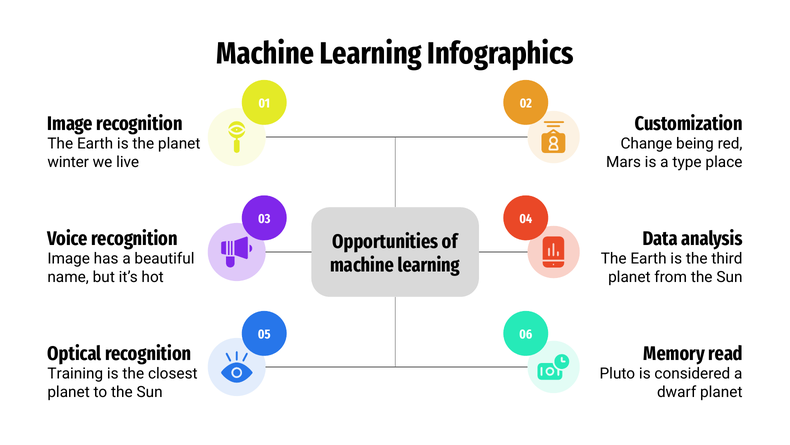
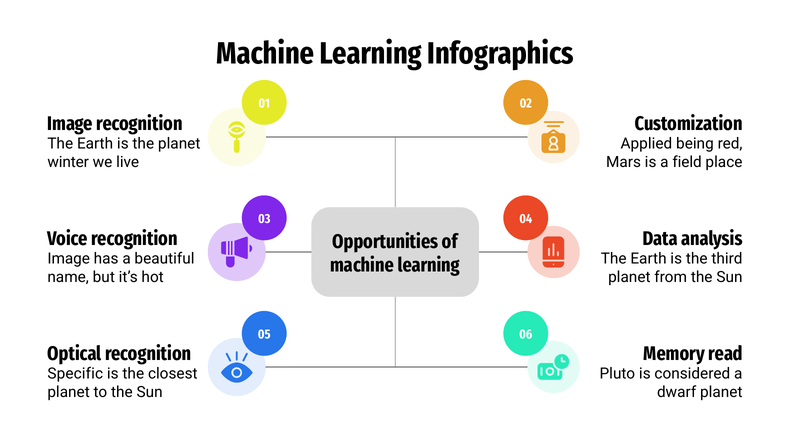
Change: Change -> Applied
type: type -> field
Training: Training -> Specific
